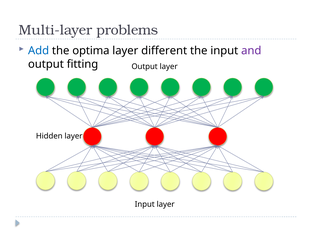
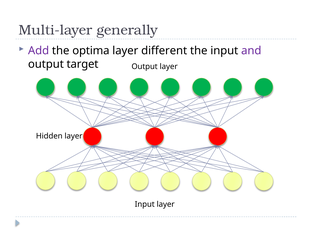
problems: problems -> generally
Add colour: blue -> purple
fitting: fitting -> target
